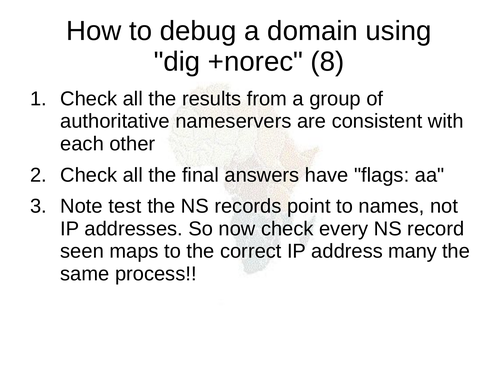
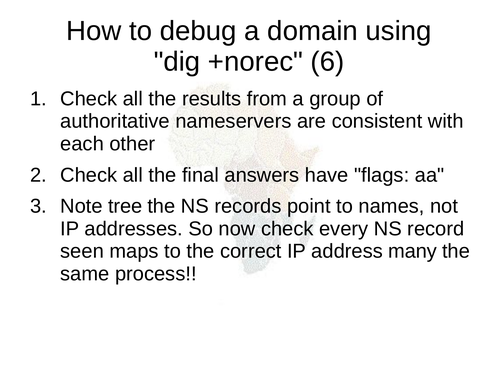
8: 8 -> 6
test: test -> tree
